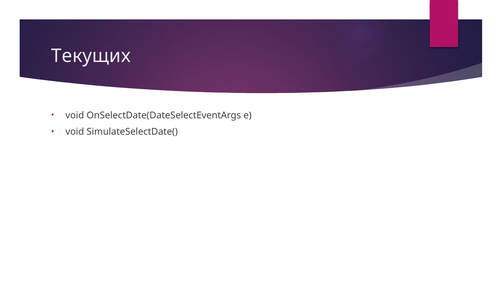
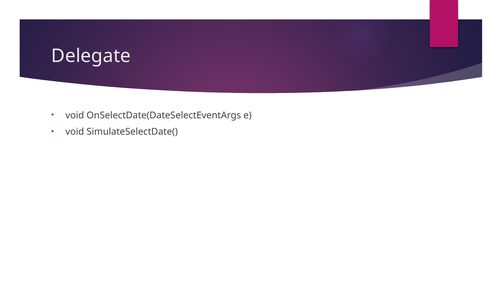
Текущих: Текущих -> Delegate
